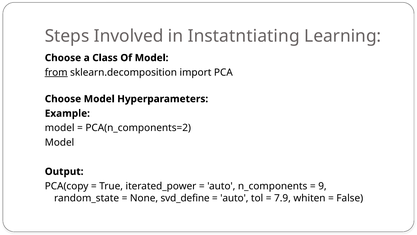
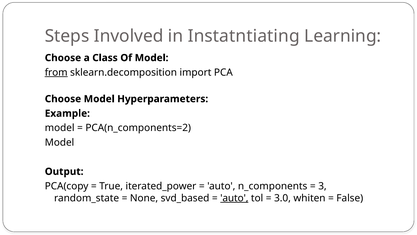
9: 9 -> 3
svd_define: svd_define -> svd_based
auto at (234, 198) underline: none -> present
7.9: 7.9 -> 3.0
